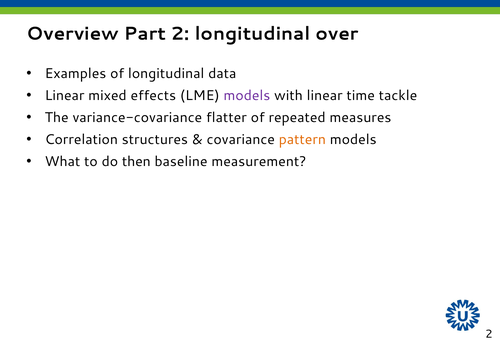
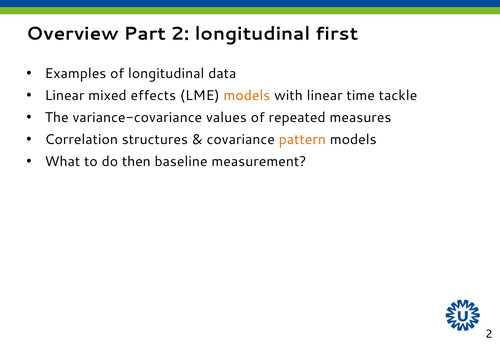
over: over -> first
models at (247, 96) colour: purple -> orange
flatter: flatter -> values
